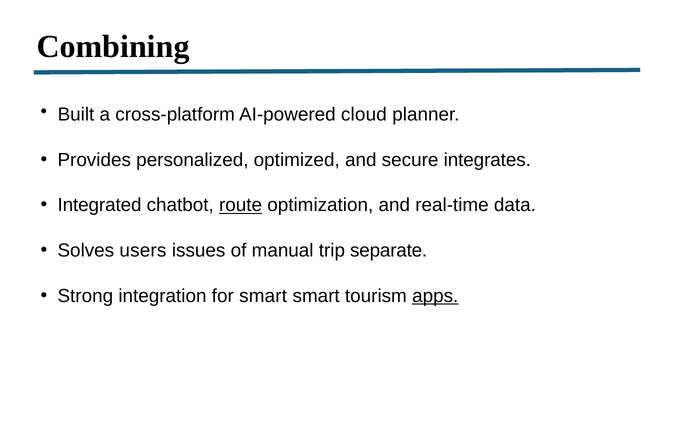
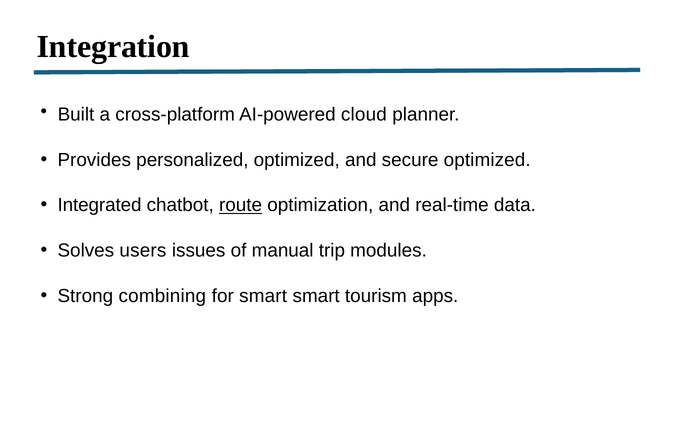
Combining: Combining -> Integration
secure integrates: integrates -> optimized
separate: separate -> modules
integration: integration -> combining
apps underline: present -> none
